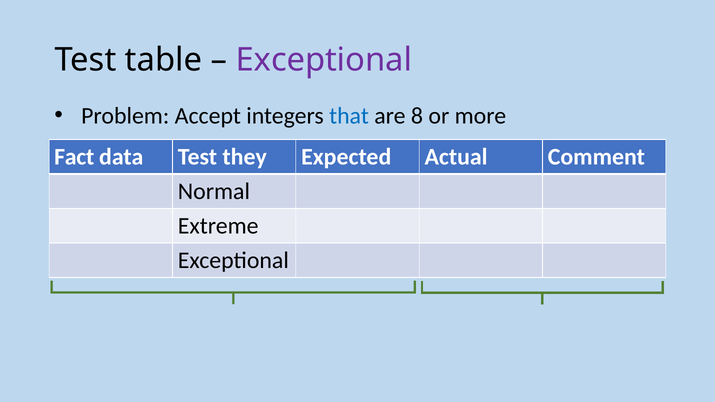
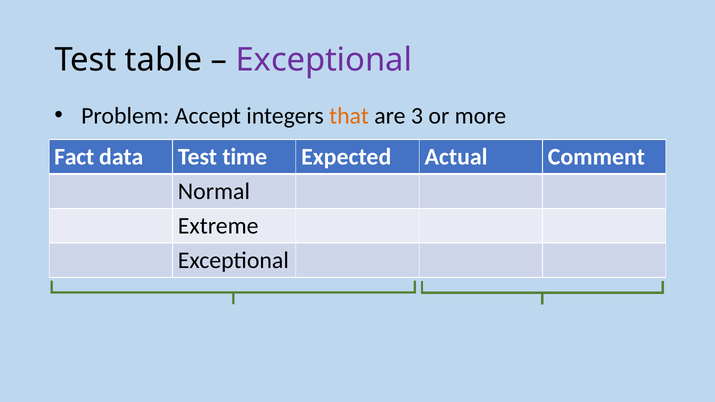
that colour: blue -> orange
8: 8 -> 3
they: they -> time
